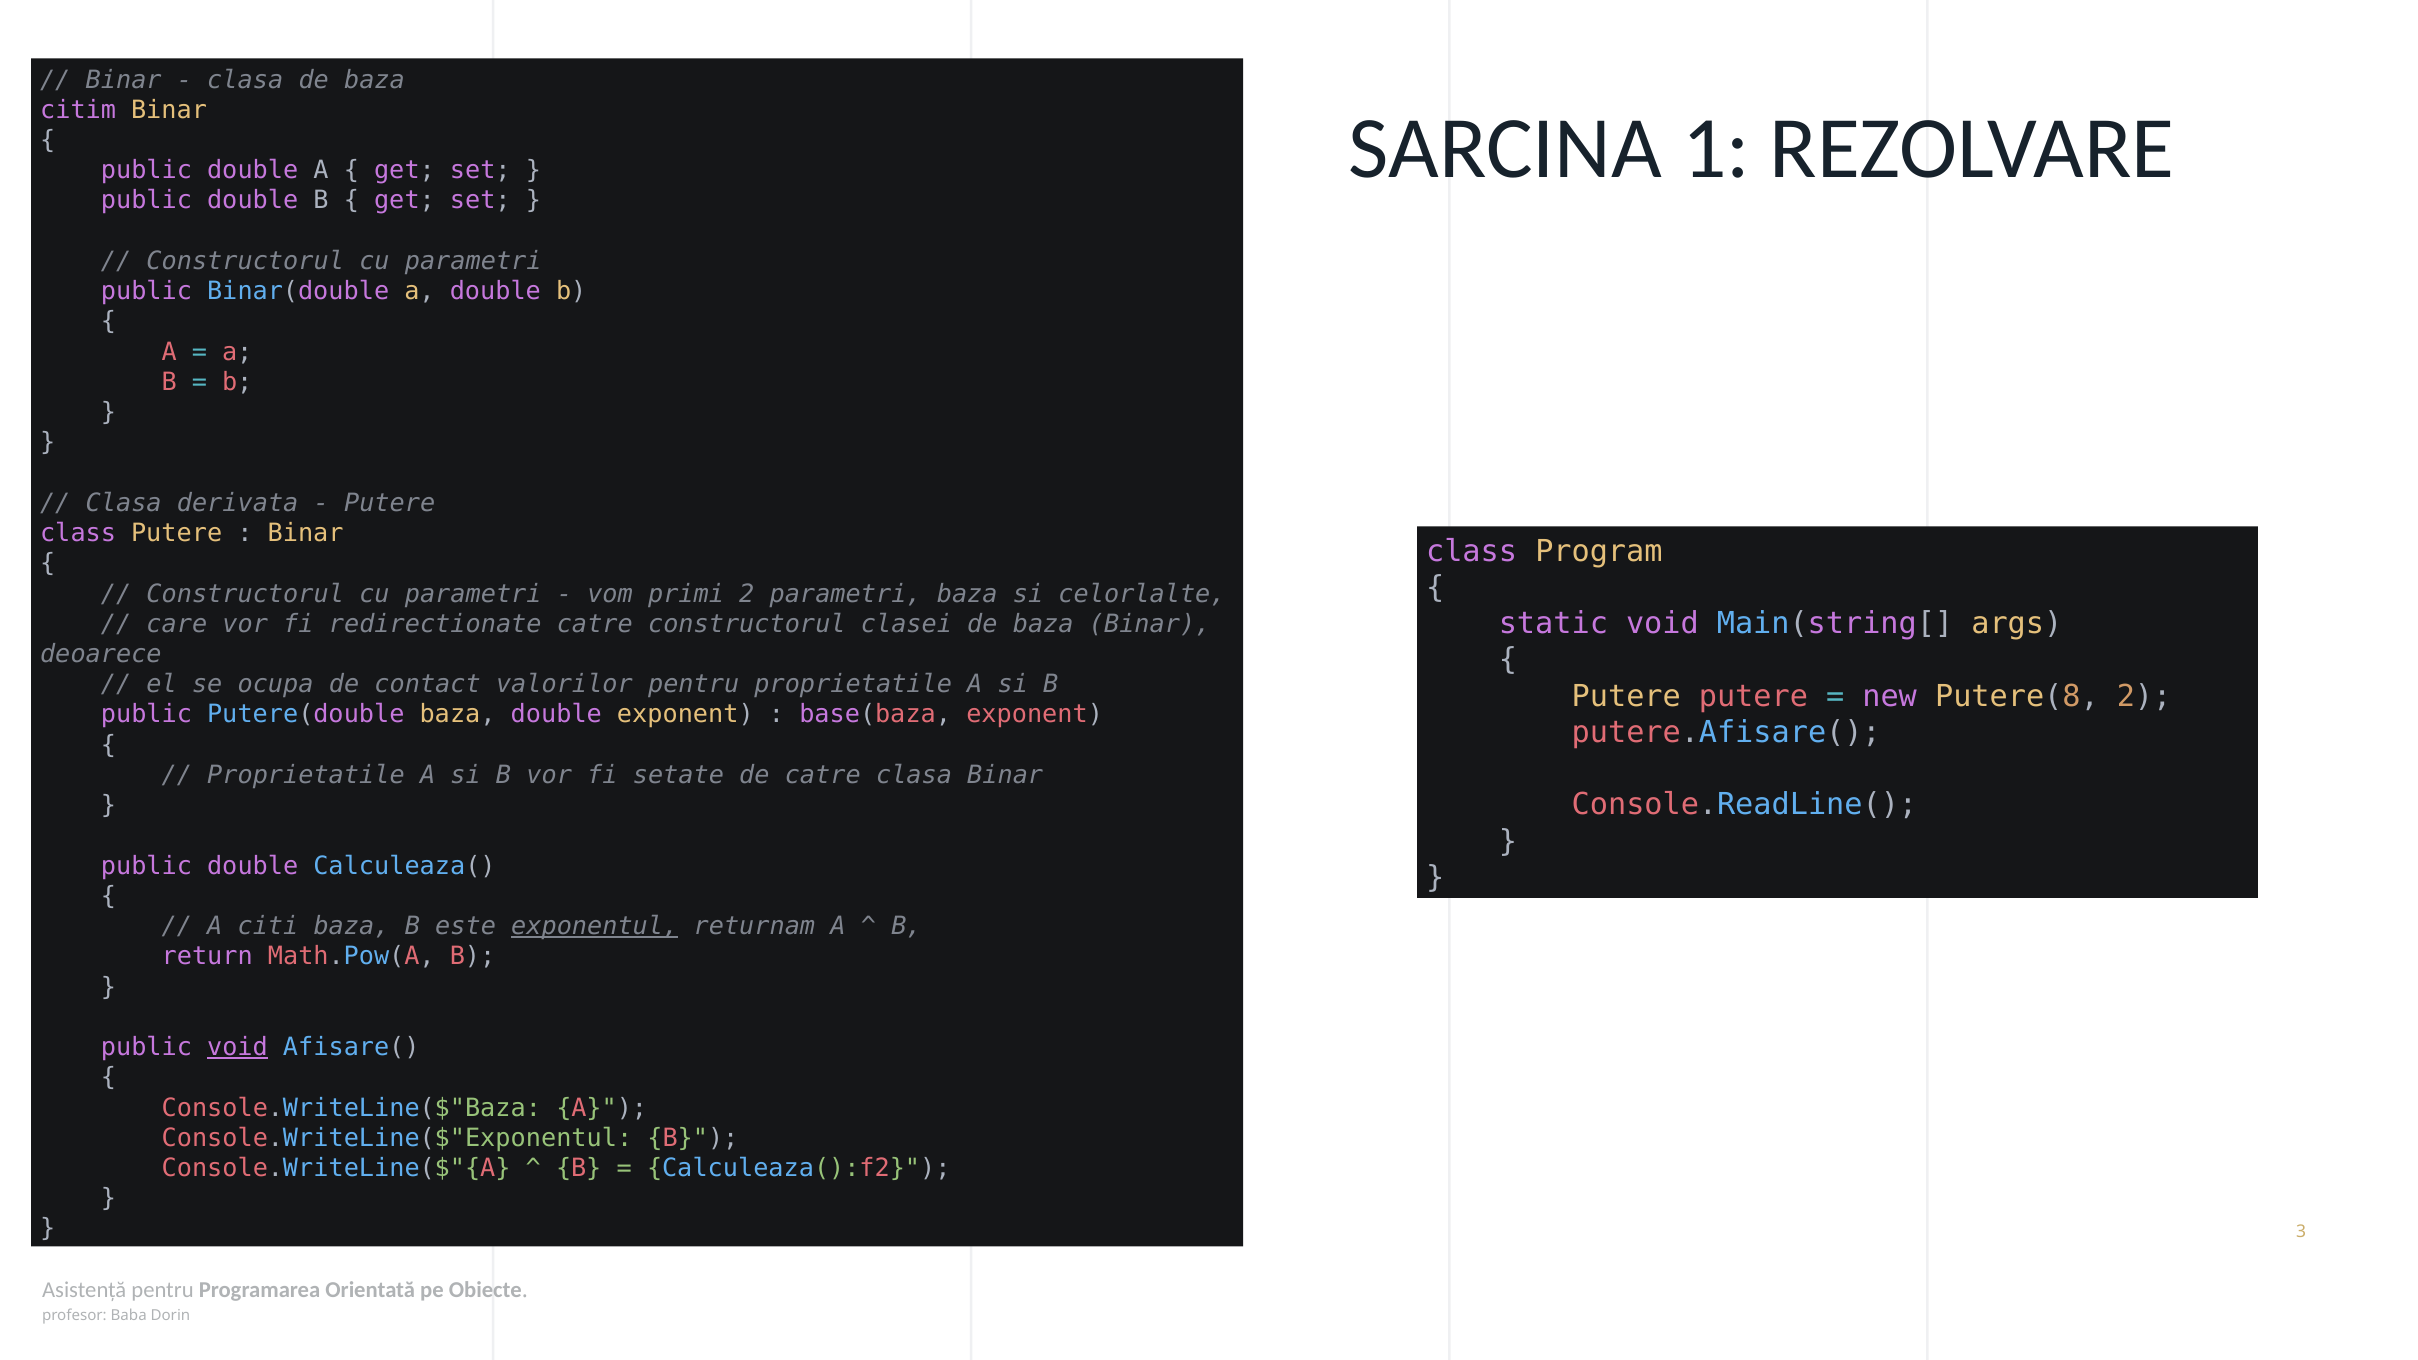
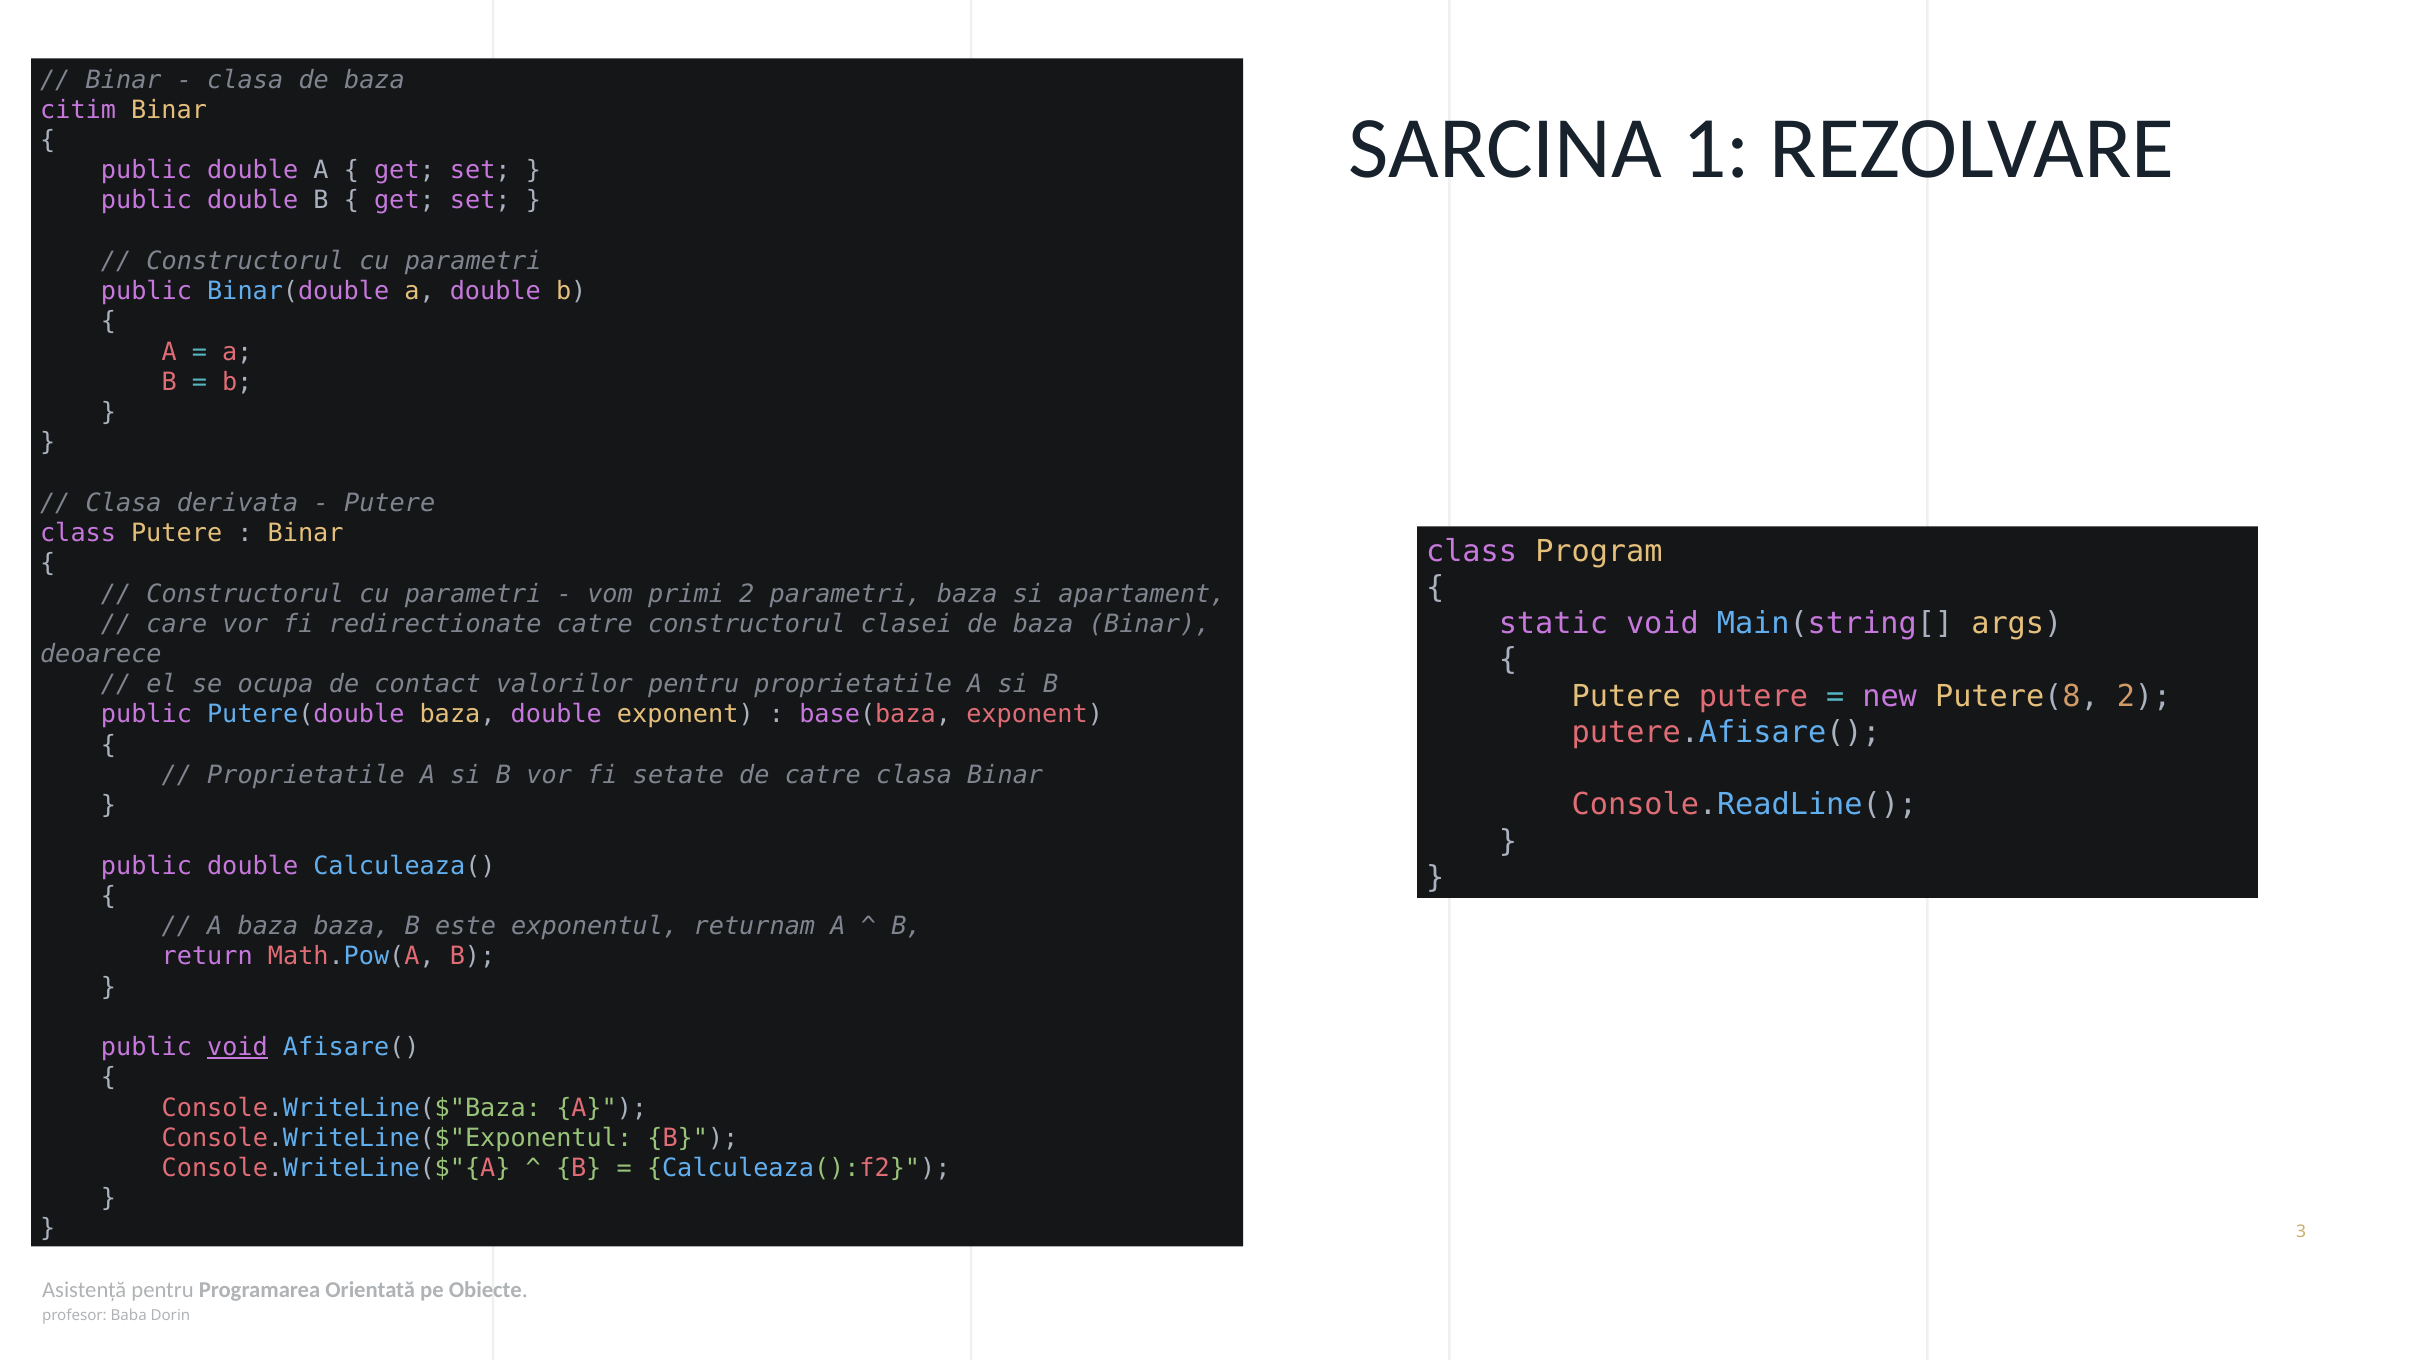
celorlalte: celorlalte -> apartament
A citi: citi -> baza
exponentul underline: present -> none
